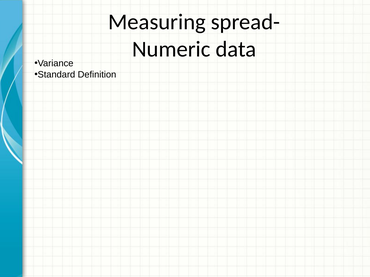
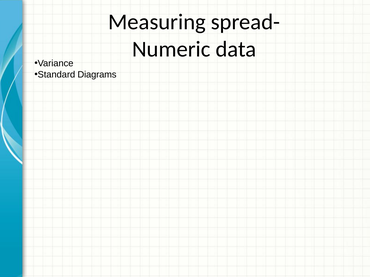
Deﬁnition: Deﬁnition -> Diagrams
